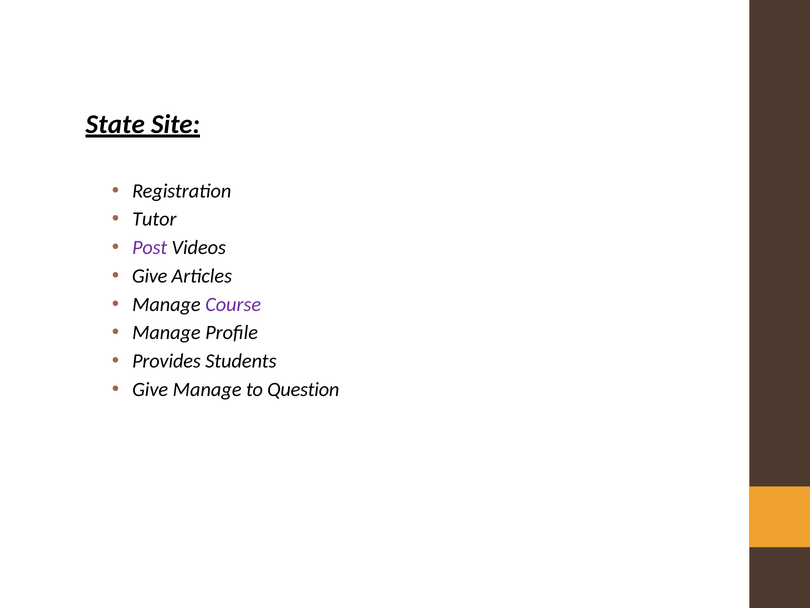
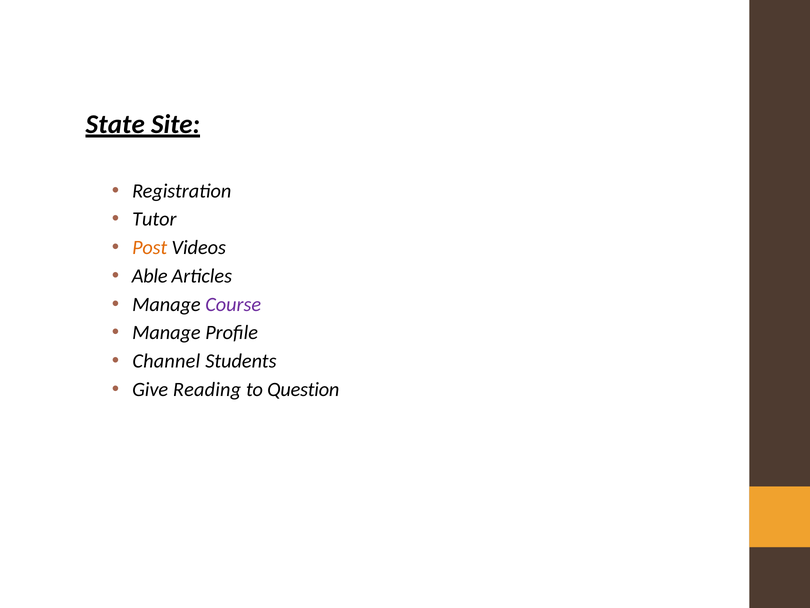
Post colour: purple -> orange
Give at (150, 276): Give -> Able
Provides: Provides -> Channel
Give Manage: Manage -> Reading
